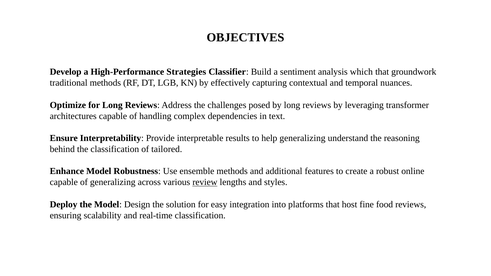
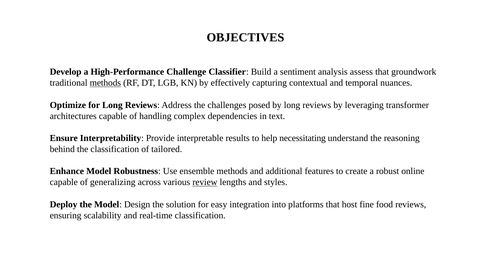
Strategies: Strategies -> Challenge
which: which -> assess
methods at (105, 83) underline: none -> present
help generalizing: generalizing -> necessitating
